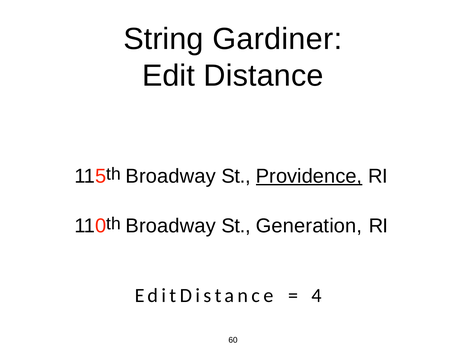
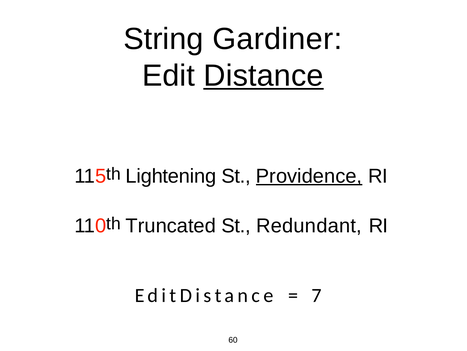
Distance underline: none -> present
Broadway at (171, 176): Broadway -> Lightening
Broadway at (171, 226): Broadway -> Truncated
Generation: Generation -> Redundant
4: 4 -> 7
